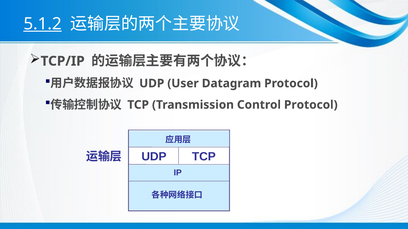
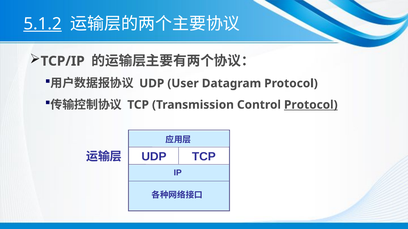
Protocol at (311, 105) underline: none -> present
